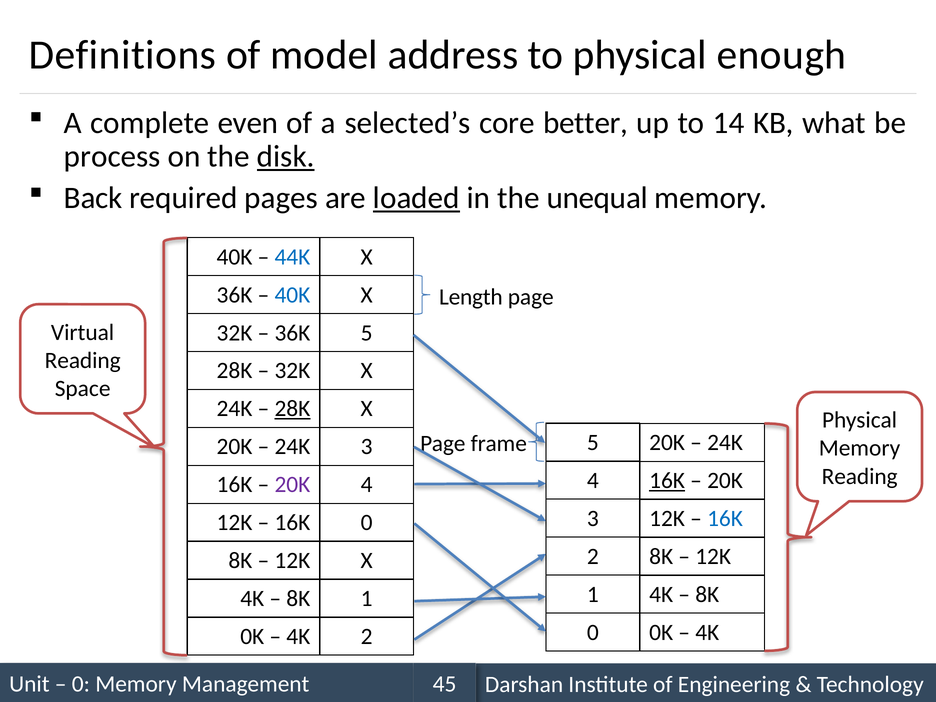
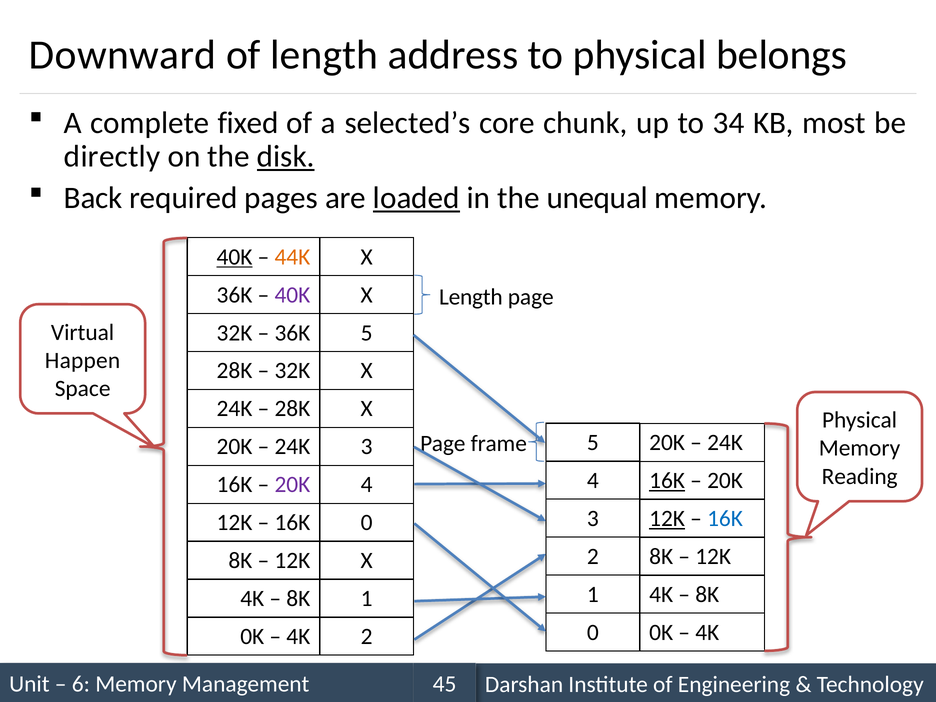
Definitions: Definitions -> Downward
of model: model -> length
enough: enough -> belongs
even: even -> fixed
better: better -> chunk
14: 14 -> 34
what: what -> most
process: process -> directly
40K at (234, 257) underline: none -> present
44K colour: blue -> orange
40K at (292, 295) colour: blue -> purple
Reading at (83, 360): Reading -> Happen
28K at (292, 409) underline: present -> none
12K at (667, 519) underline: none -> present
0 at (81, 684): 0 -> 6
